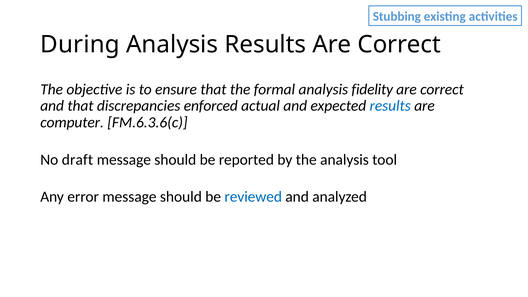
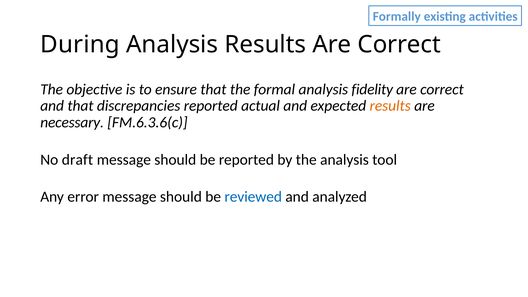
Stubbing: Stubbing -> Formally
discrepancies enforced: enforced -> reported
results at (390, 106) colour: blue -> orange
computer: computer -> necessary
